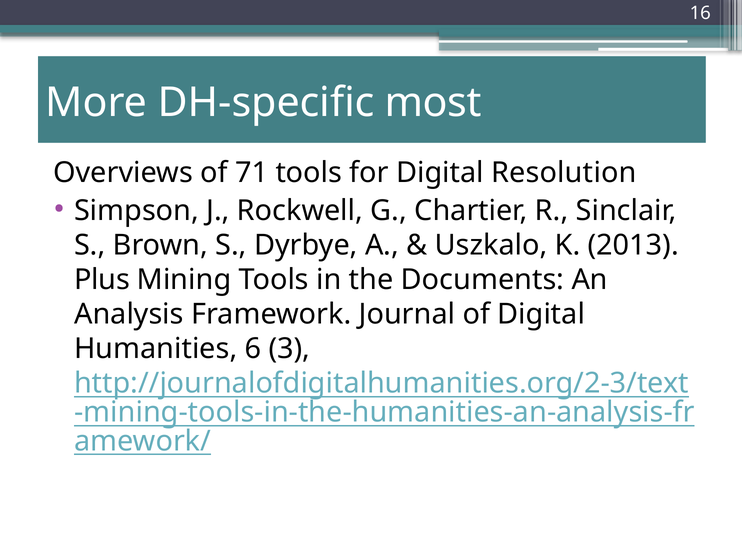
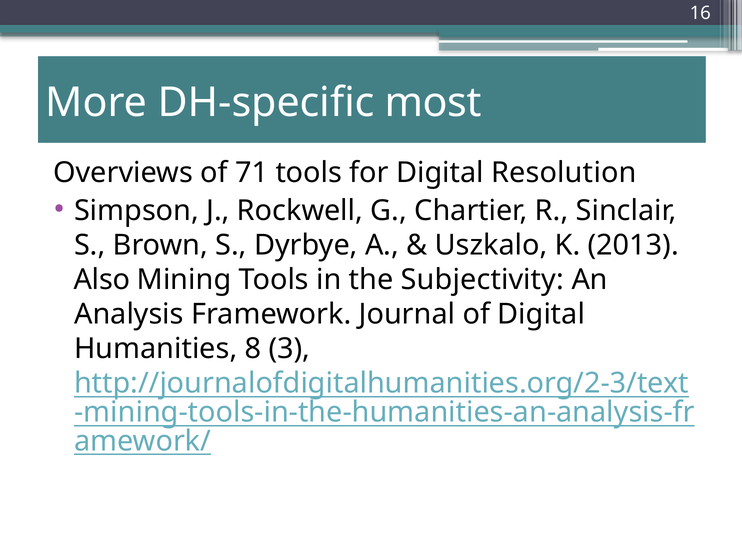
Plus: Plus -> Also
Documents: Documents -> Subjectivity
6: 6 -> 8
